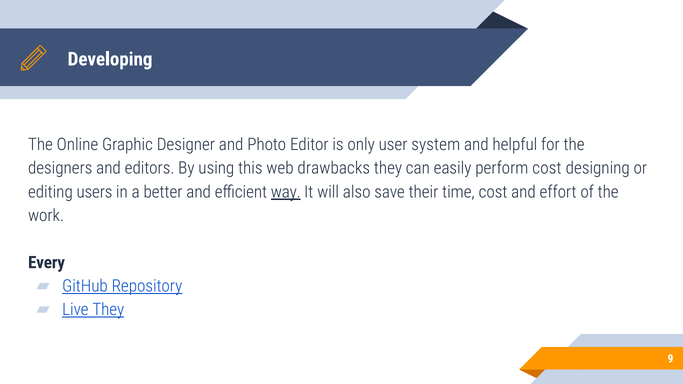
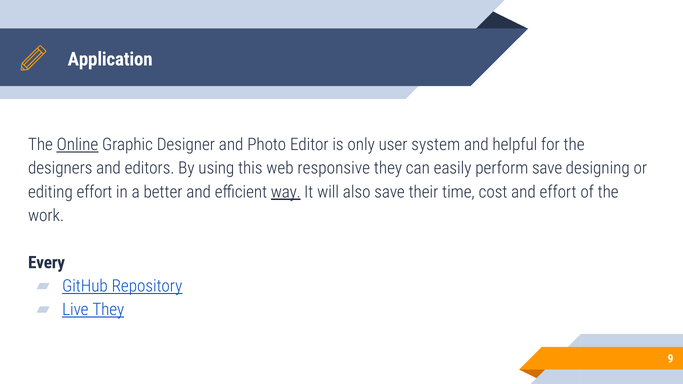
Developing: Developing -> Application
Online underline: none -> present
drawbacks: drawbacks -> responsive
perform cost: cost -> save
editing users: users -> effort
